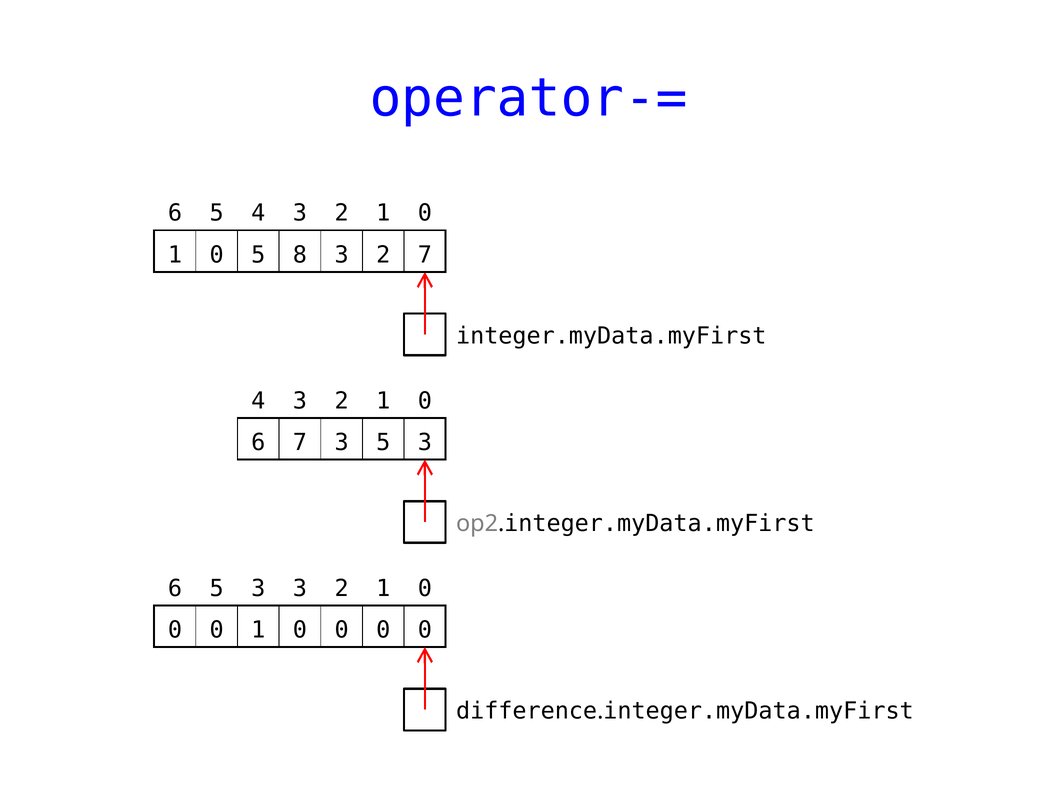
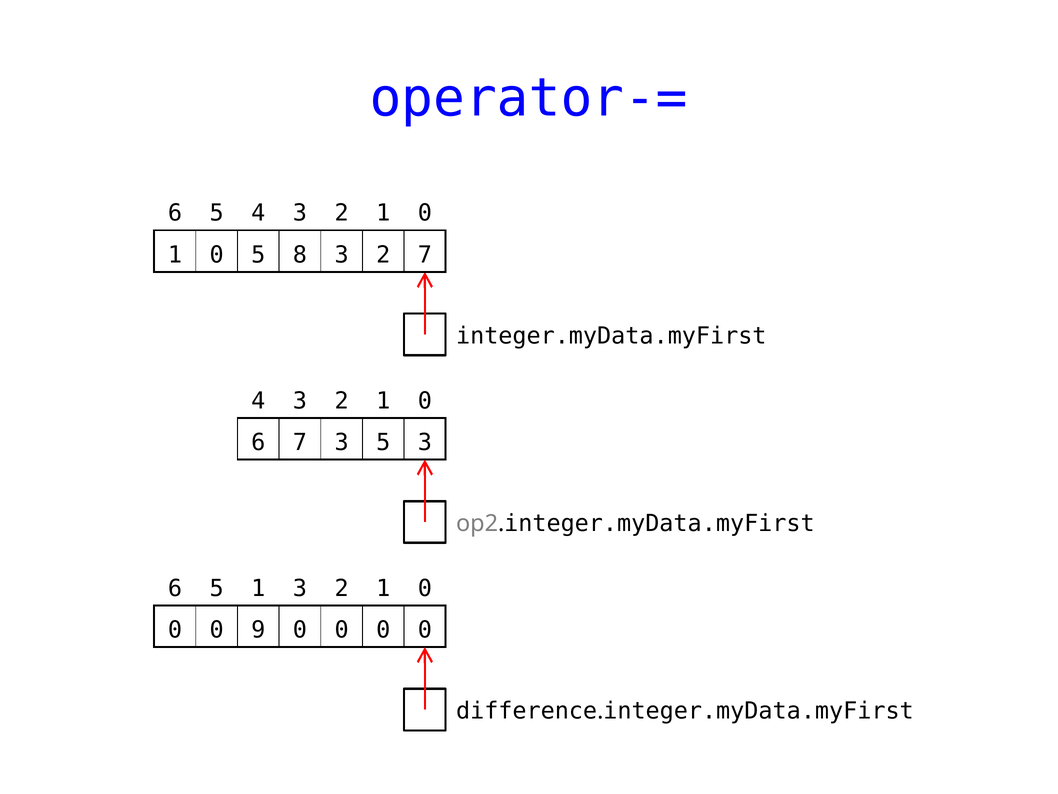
6 5 3: 3 -> 1
0 0 1: 1 -> 9
